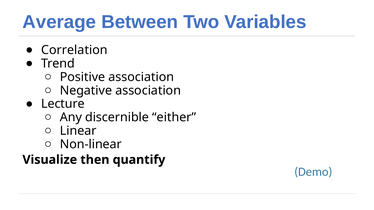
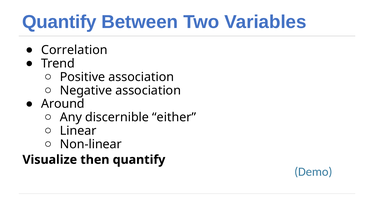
Average at (59, 22): Average -> Quantify
Lecture: Lecture -> Around
